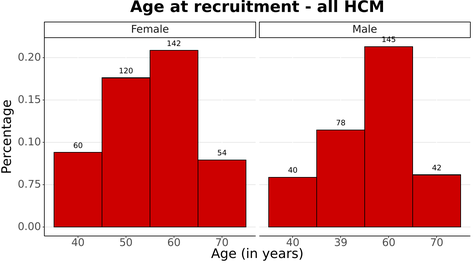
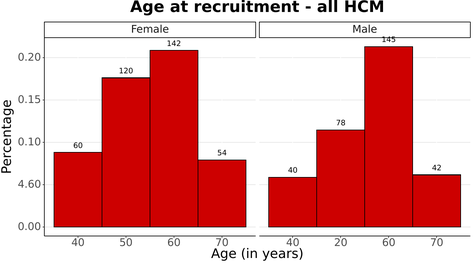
0.75: 0.75 -> 4.60
39: 39 -> 20
